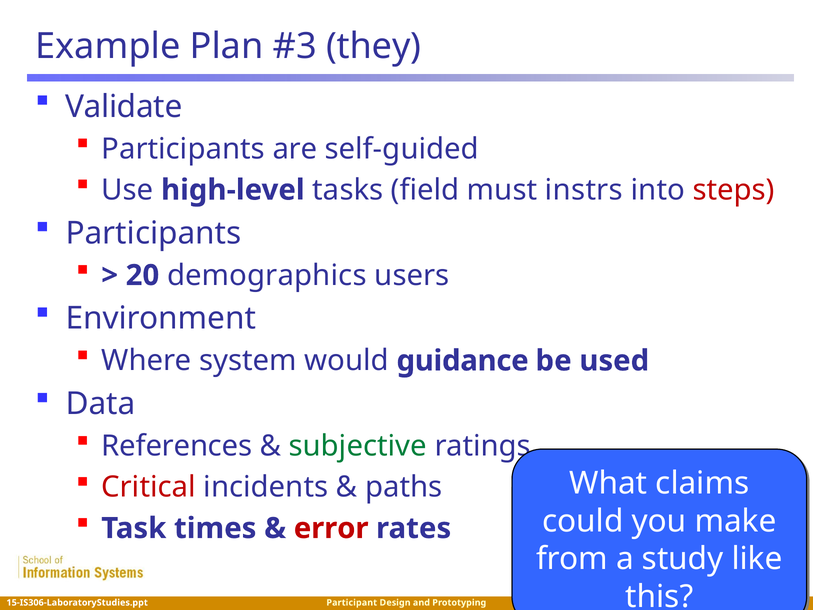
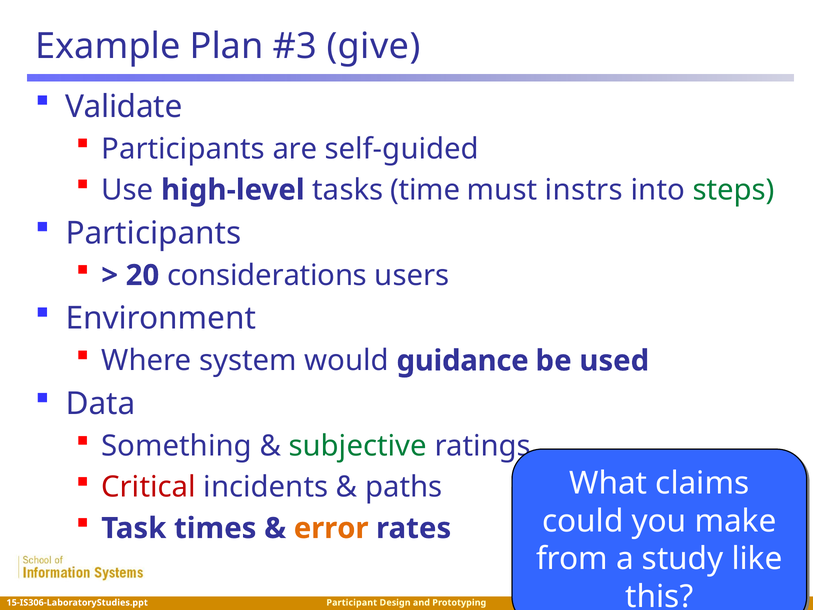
they: they -> give
field: field -> time
steps colour: red -> green
demographics: demographics -> considerations
References: References -> Something
error colour: red -> orange
